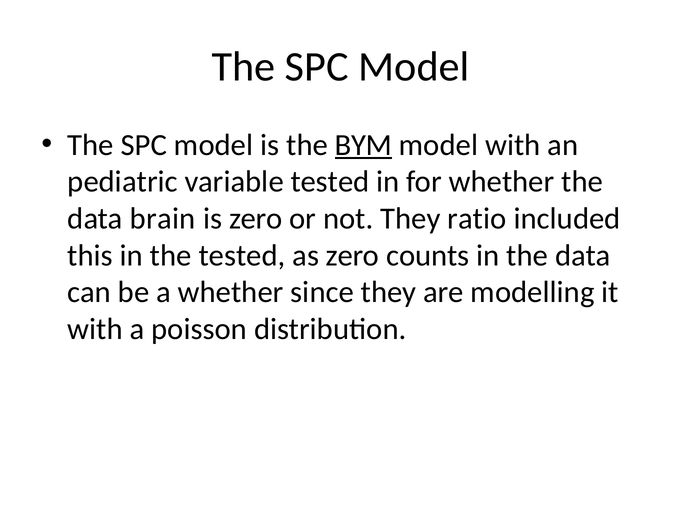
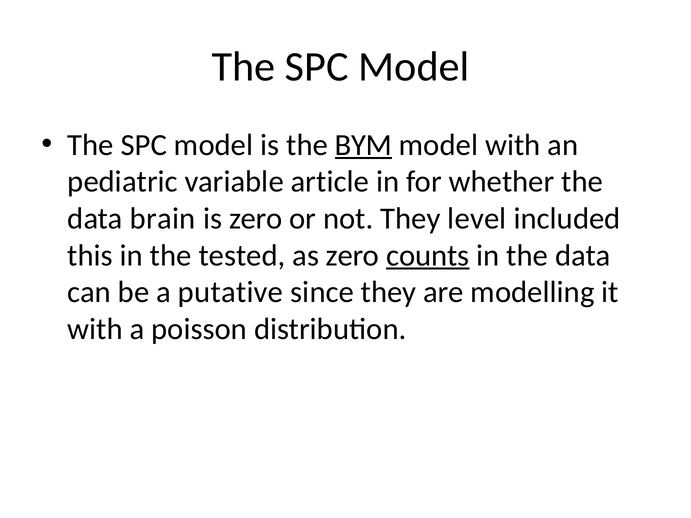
variable tested: tested -> article
ratio: ratio -> level
counts underline: none -> present
a whether: whether -> putative
